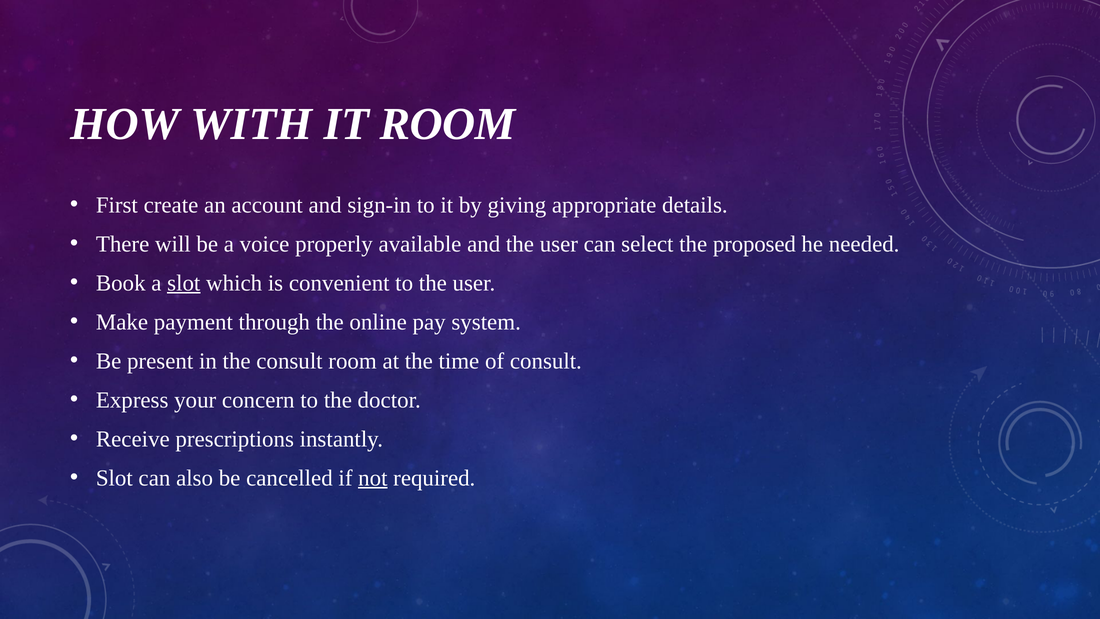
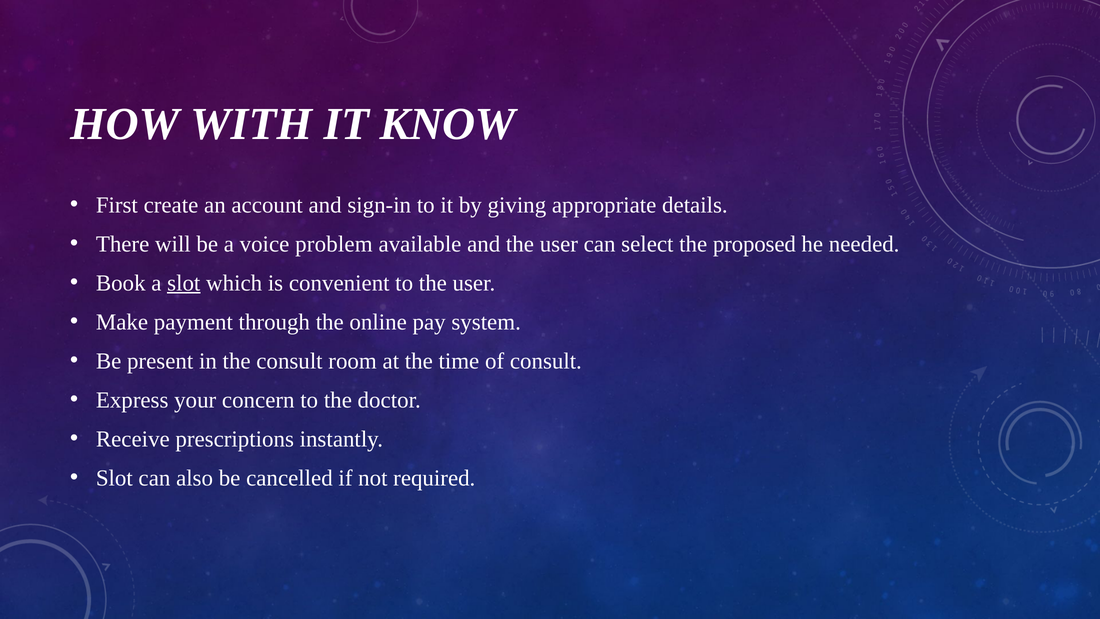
IT ROOM: ROOM -> KNOW
properly: properly -> problem
not underline: present -> none
